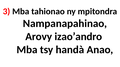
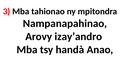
izao’andro: izao’andro -> izay’andro
